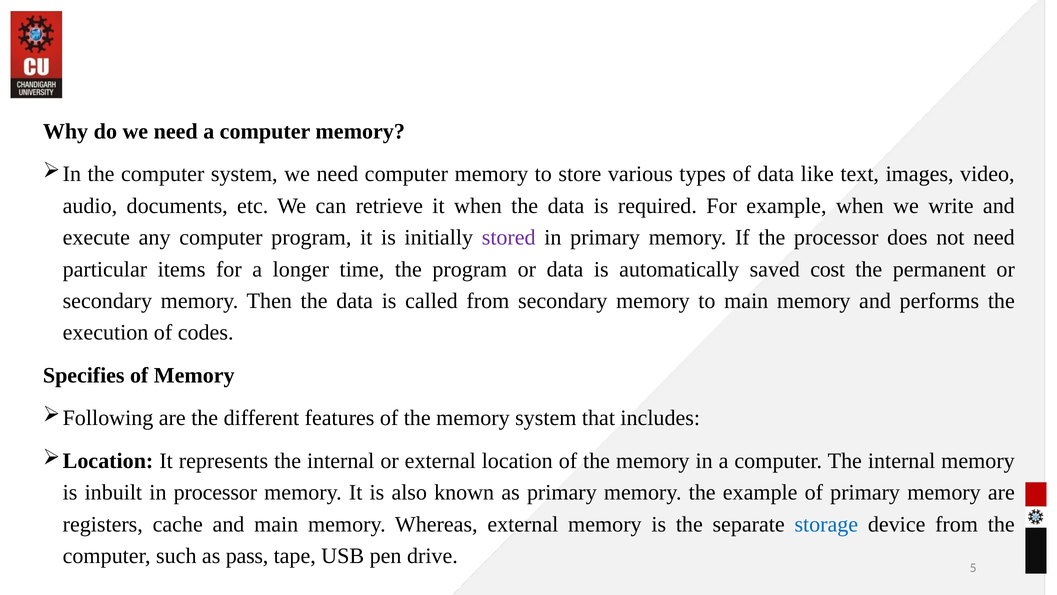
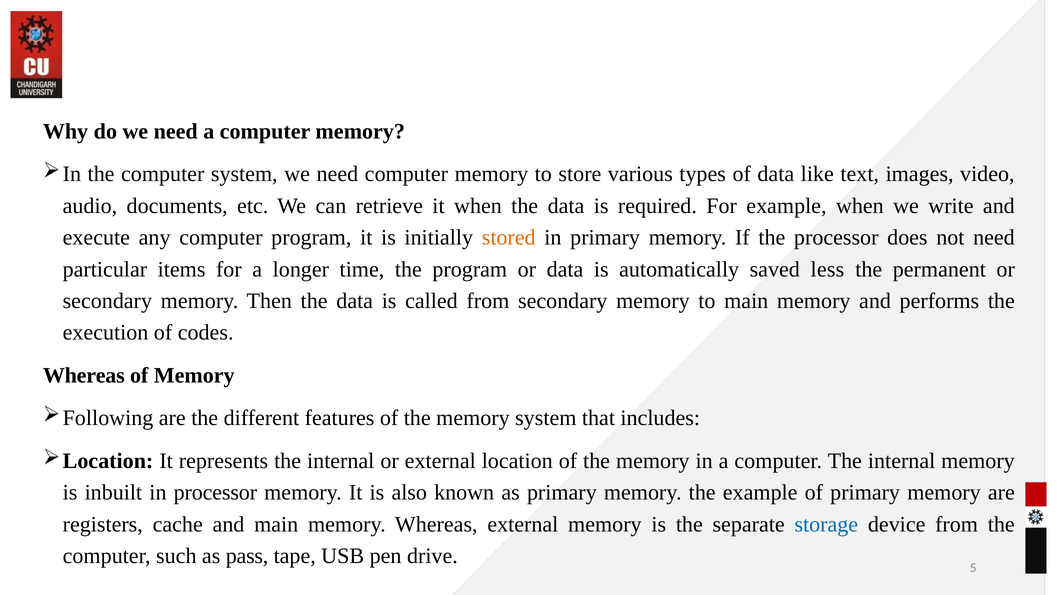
stored colour: purple -> orange
cost: cost -> less
Specifies at (84, 375): Specifies -> Whereas
